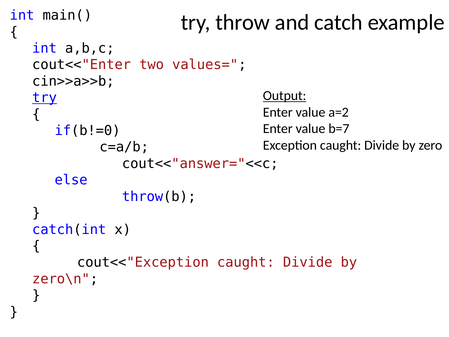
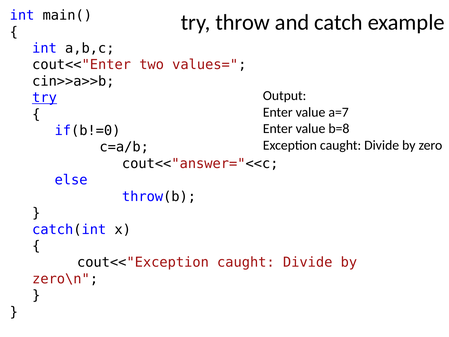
Output underline: present -> none
a=2: a=2 -> a=7
b=7: b=7 -> b=8
